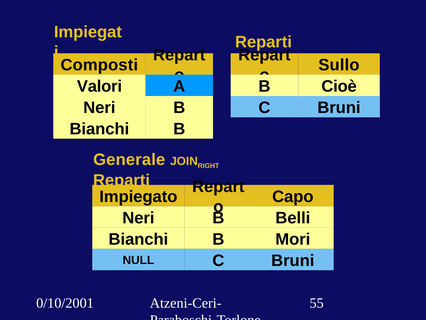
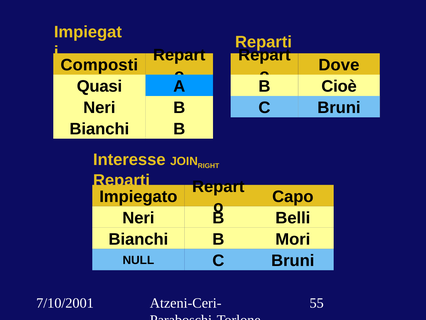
Sullo: Sullo -> Dove
Valori: Valori -> Quasi
Generale: Generale -> Interesse
0/10/2001: 0/10/2001 -> 7/10/2001
